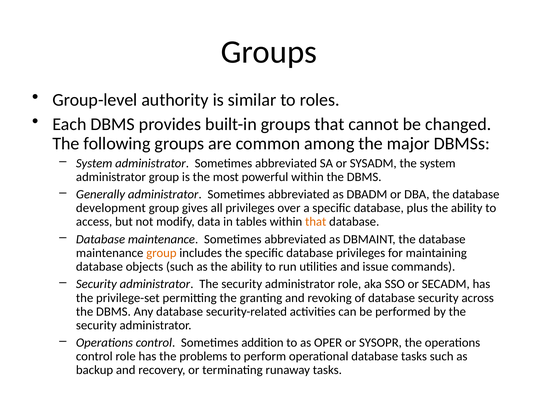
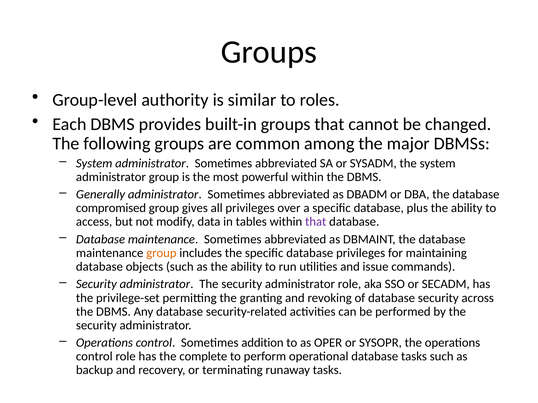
development: development -> compromised
that at (316, 222) colour: orange -> purple
problems: problems -> complete
